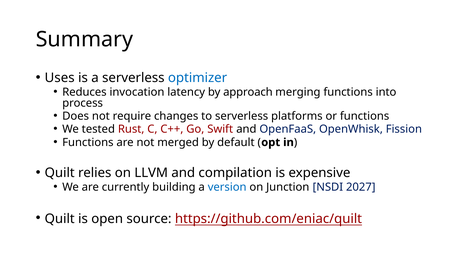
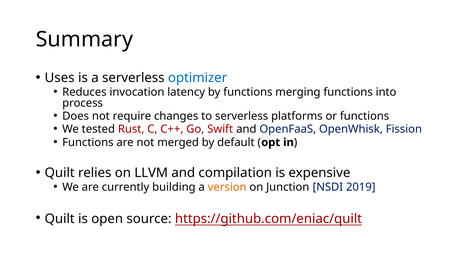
by approach: approach -> functions
version colour: blue -> orange
2027: 2027 -> 2019
